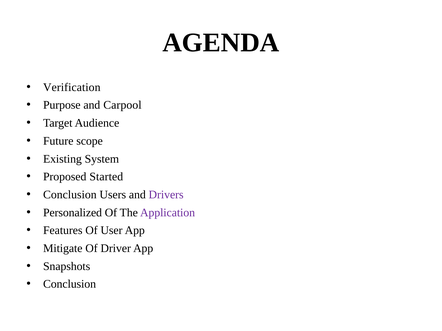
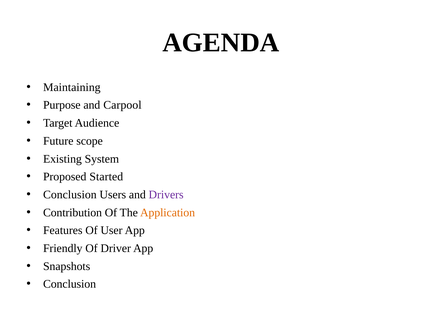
Verification: Verification -> Maintaining
Personalized: Personalized -> Contribution
Application colour: purple -> orange
Mitigate: Mitigate -> Friendly
